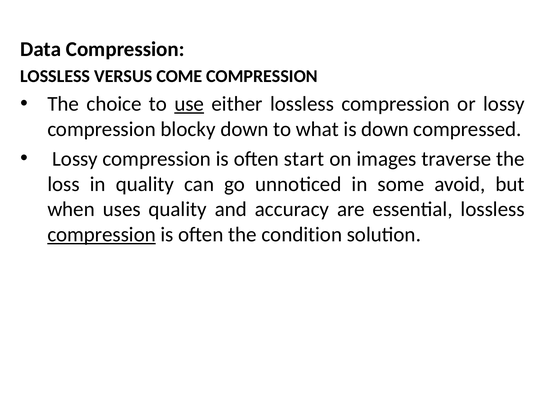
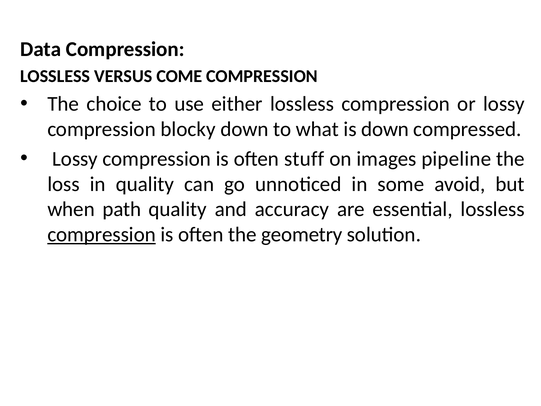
use underline: present -> none
start: start -> stuff
traverse: traverse -> pipeline
uses: uses -> path
condition: condition -> geometry
